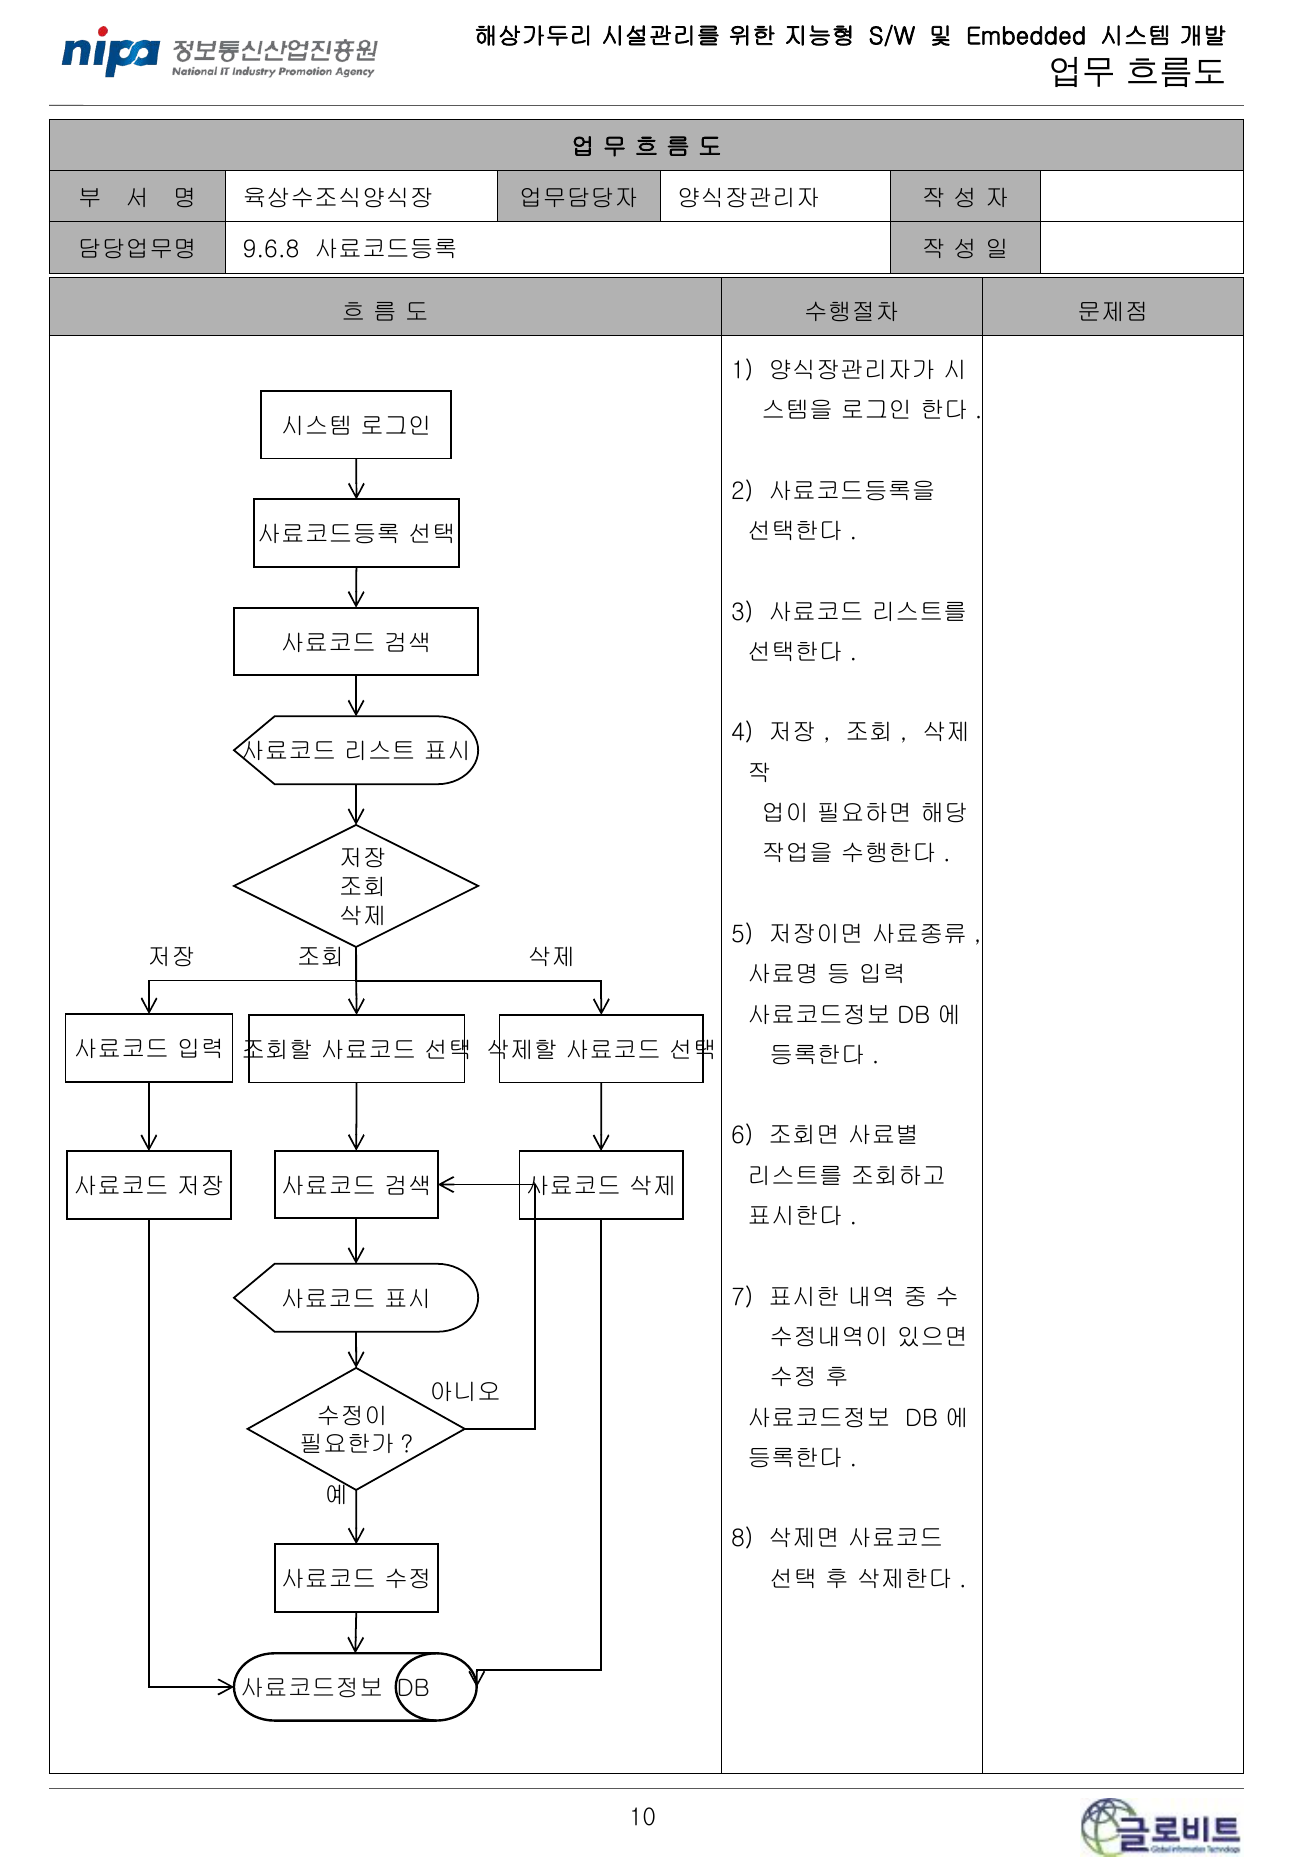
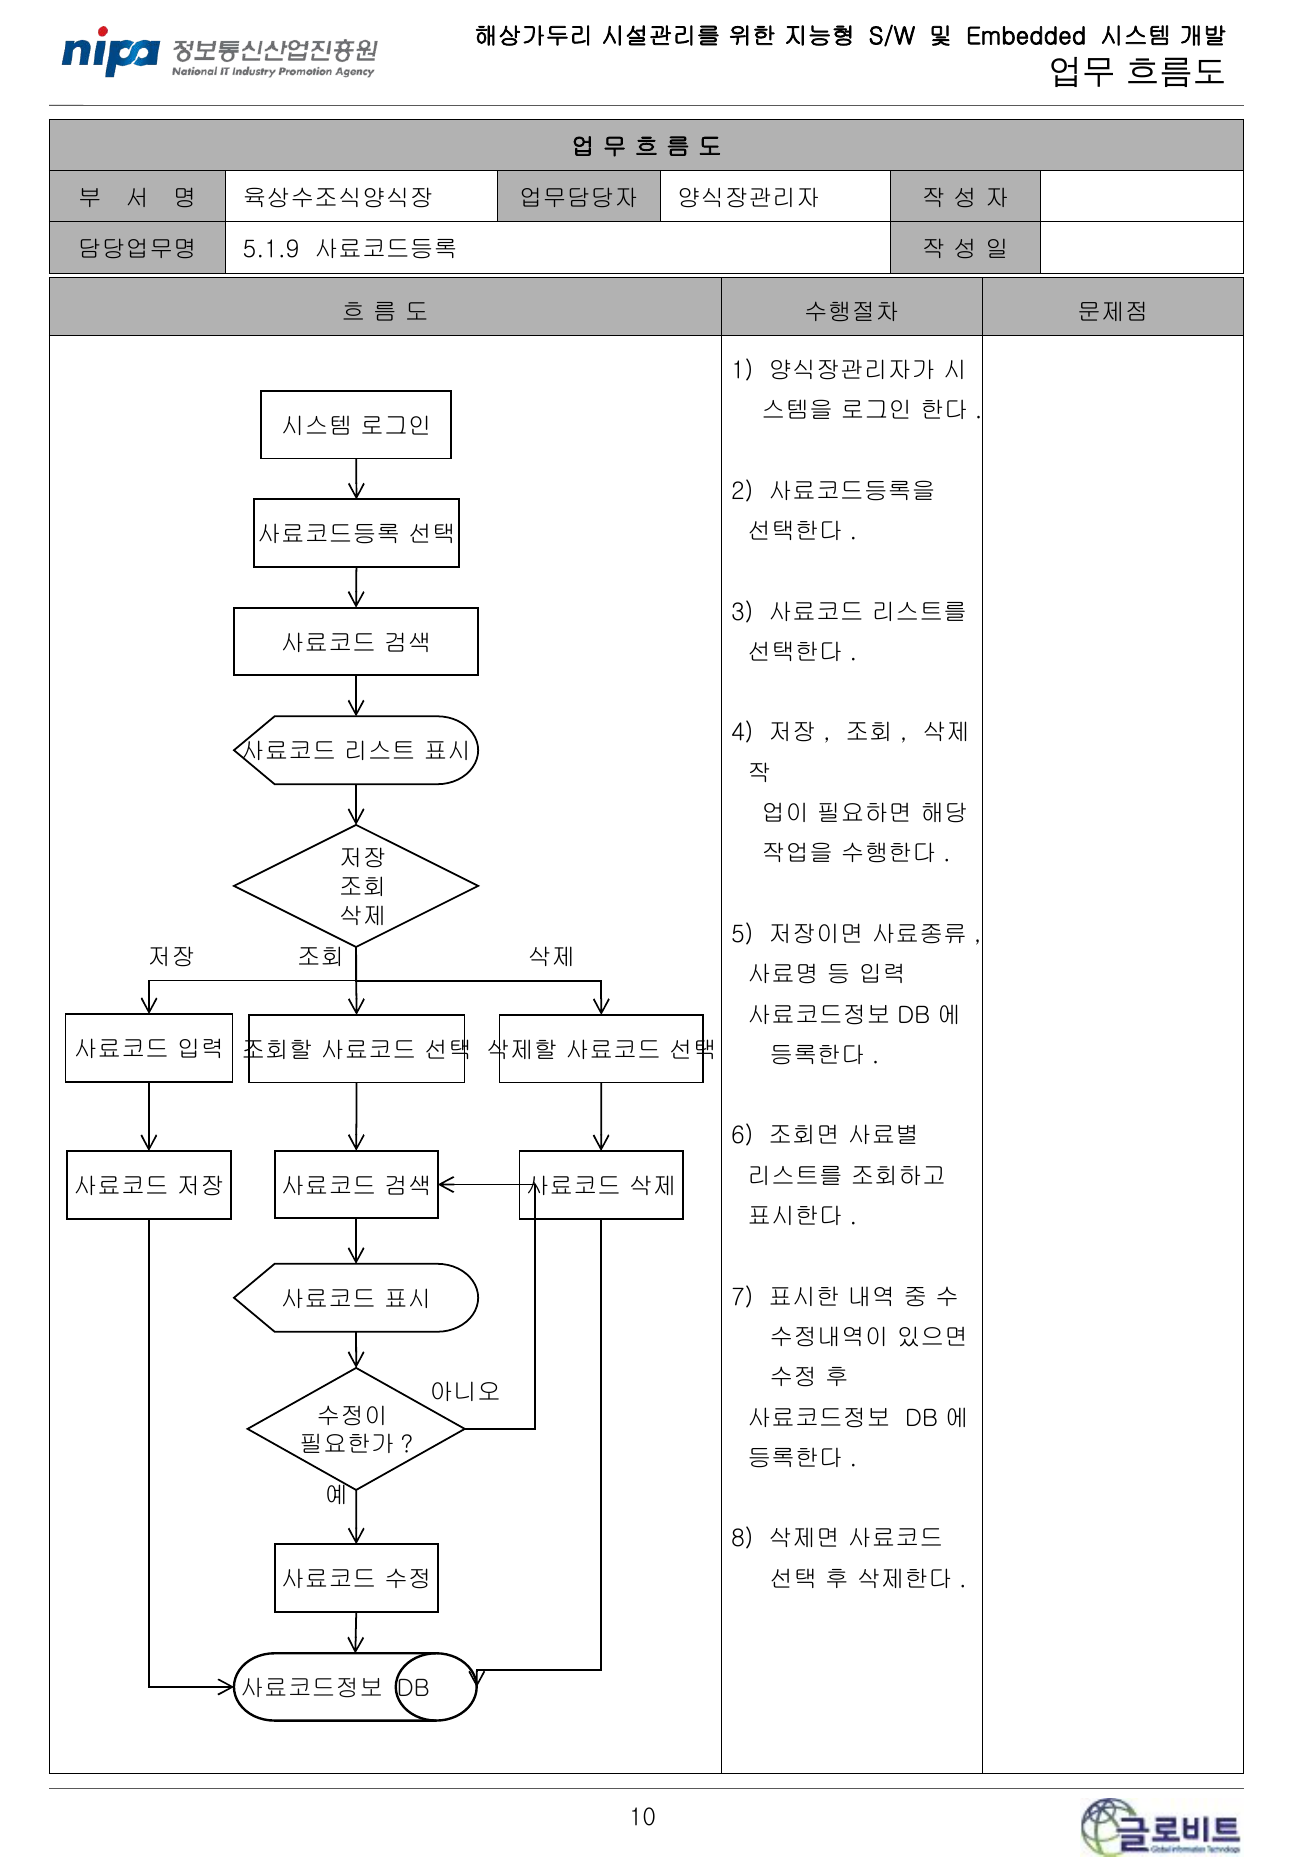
9.6.8: 9.6.8 -> 5.1.9
